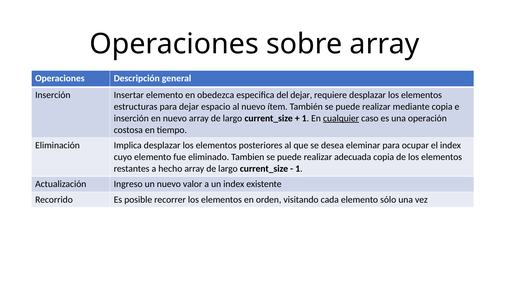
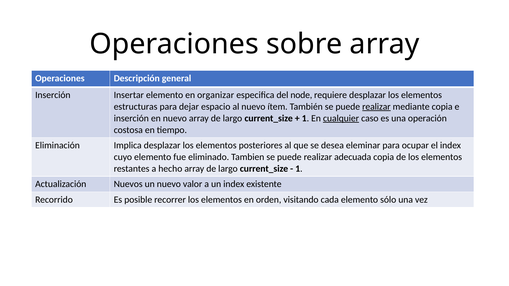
obedezca: obedezca -> organizar
del dejar: dejar -> node
realizar at (376, 107) underline: none -> present
Ingreso: Ingreso -> Nuevos
